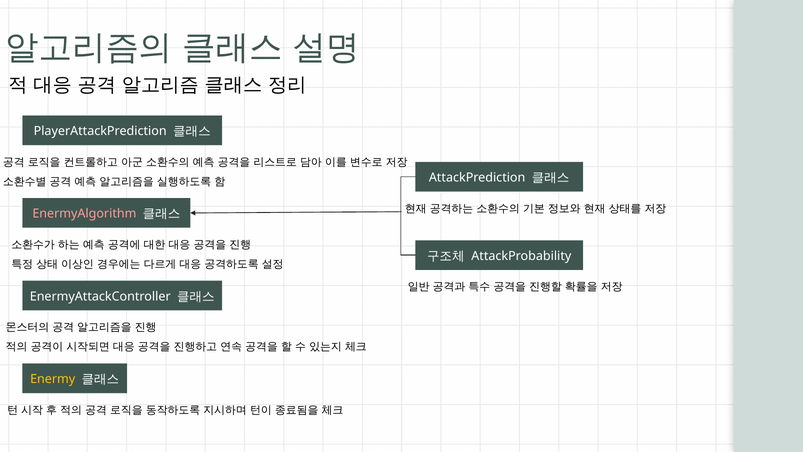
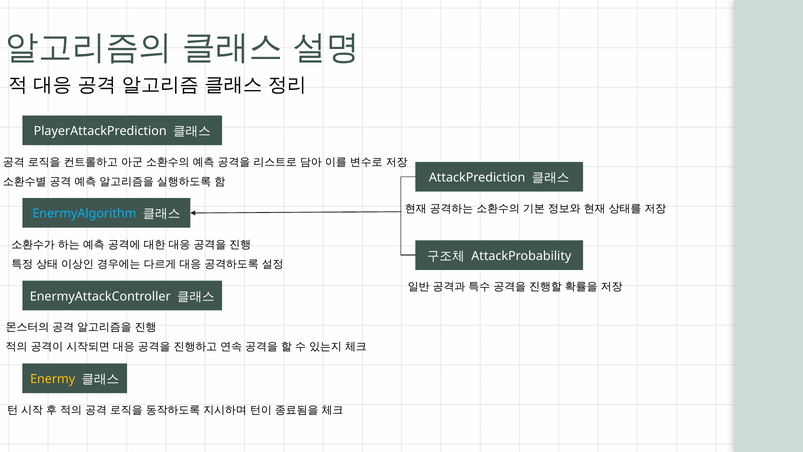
EnermyAlgorithm colour: pink -> light blue
